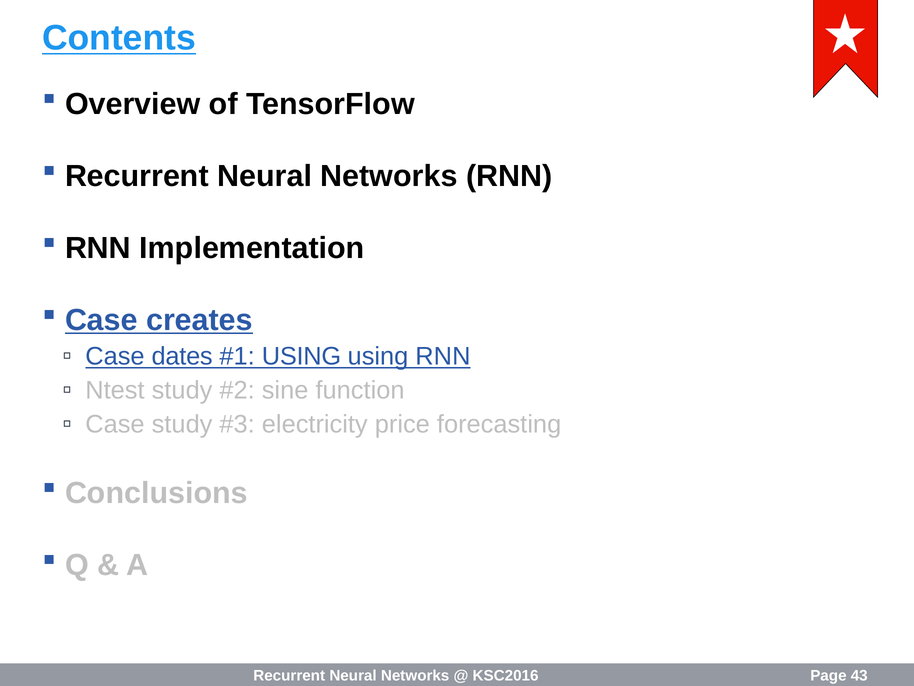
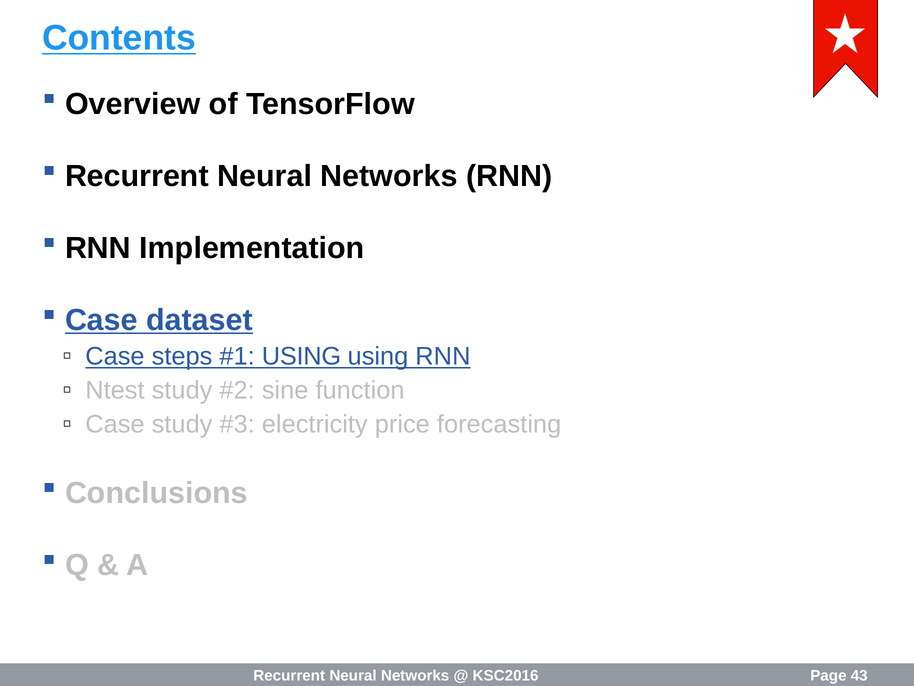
creates: creates -> dataset
dates: dates -> steps
